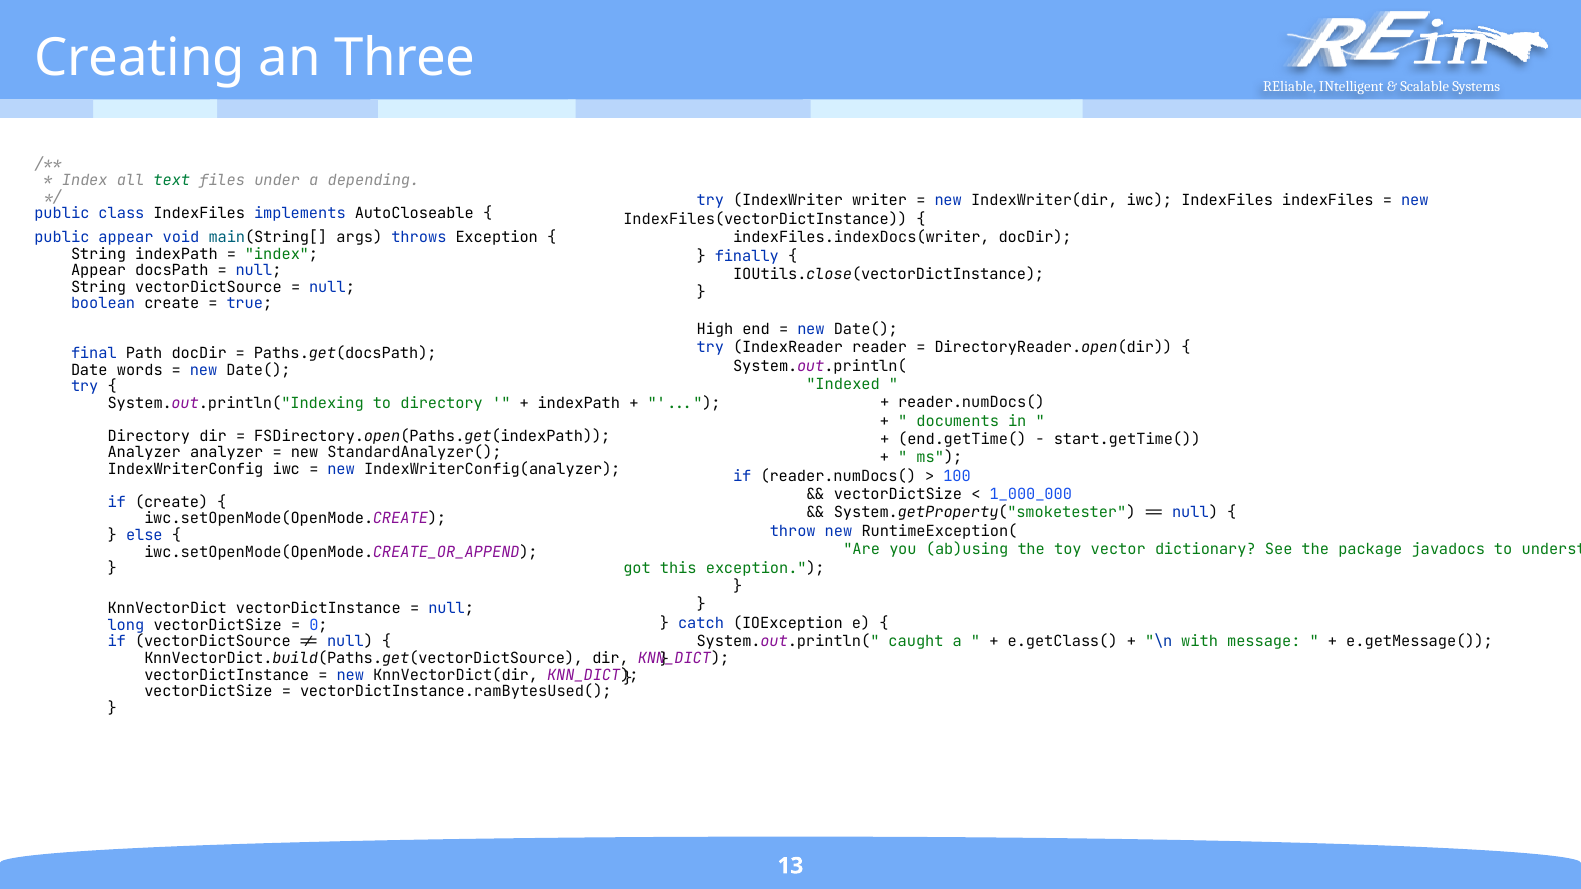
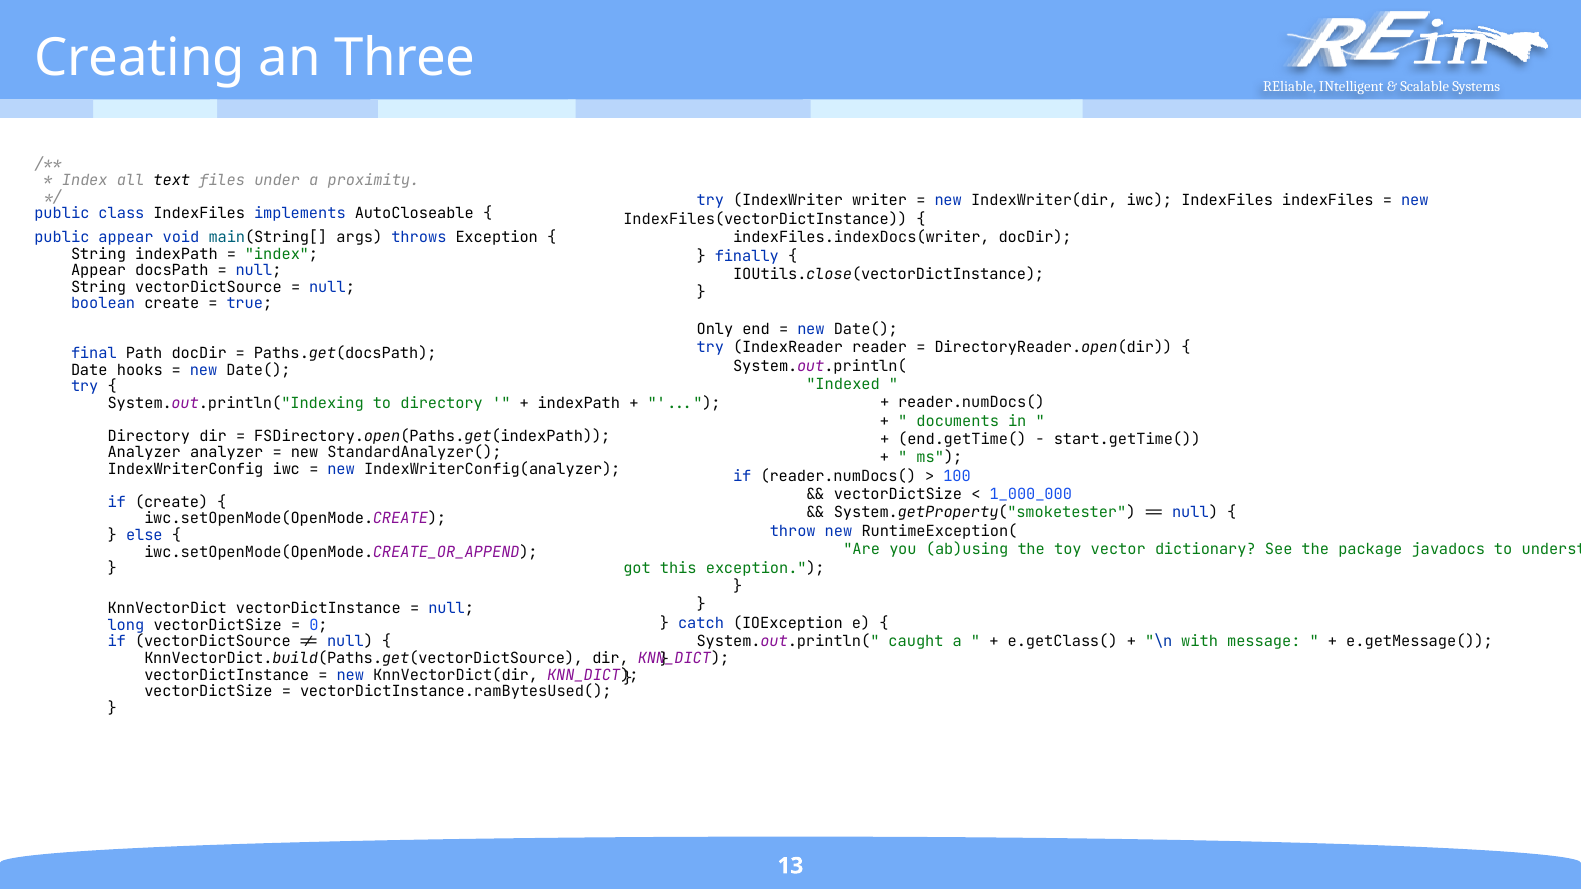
text colour: green -> black
depending: depending -> proximity
High: High -> Only
words: words -> hooks
